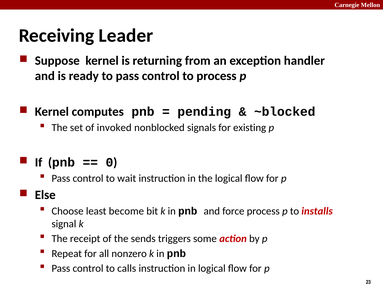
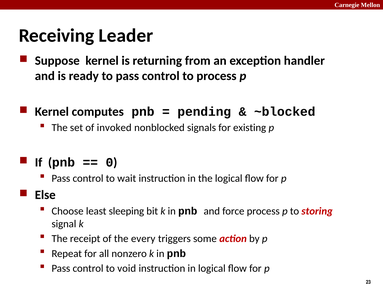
become: become -> sleeping
installs: installs -> storing
sends: sends -> every
calls: calls -> void
